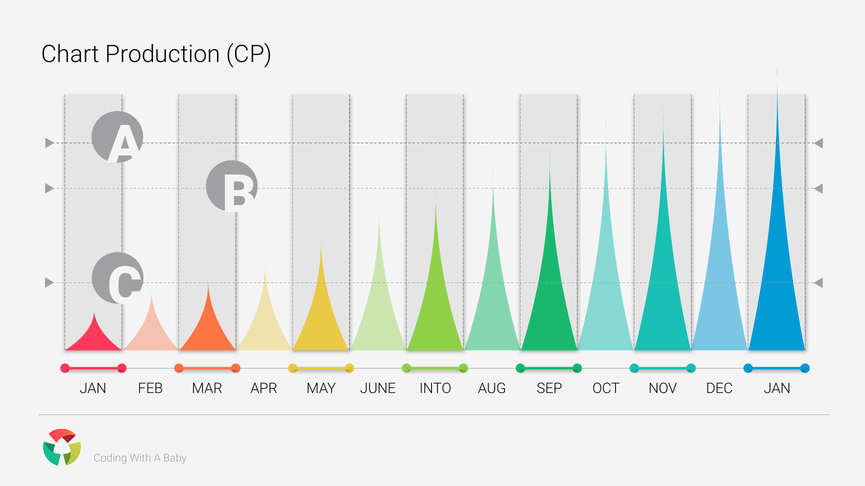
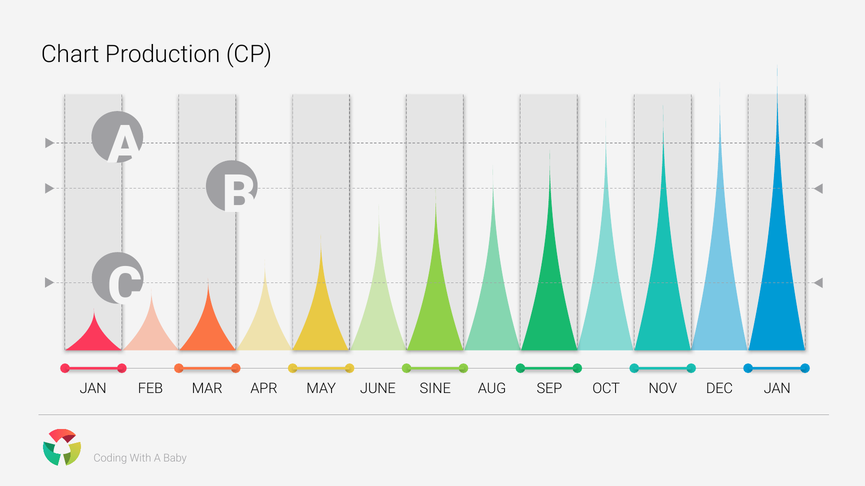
INTO: INTO -> SINE
